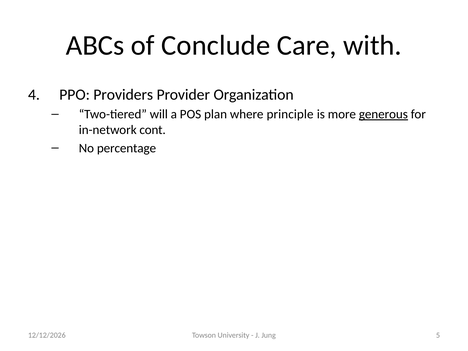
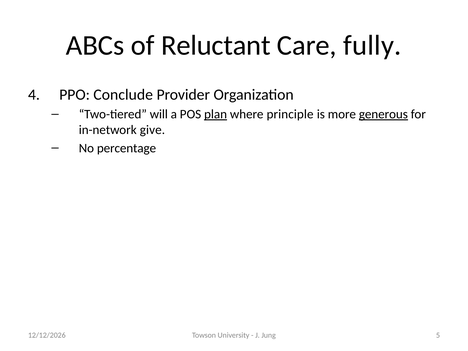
Conclude: Conclude -> Reluctant
with: with -> fully
Providers: Providers -> Conclude
plan underline: none -> present
cont: cont -> give
